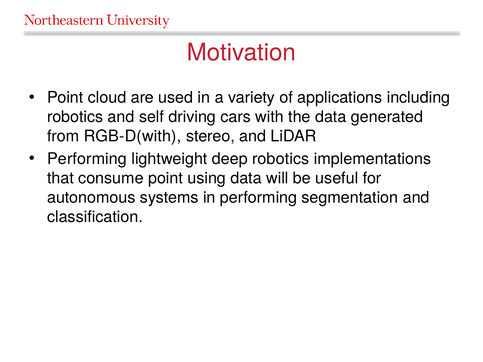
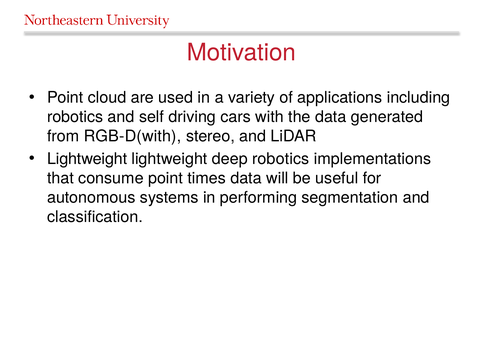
Performing at (87, 159): Performing -> Lightweight
using: using -> times
